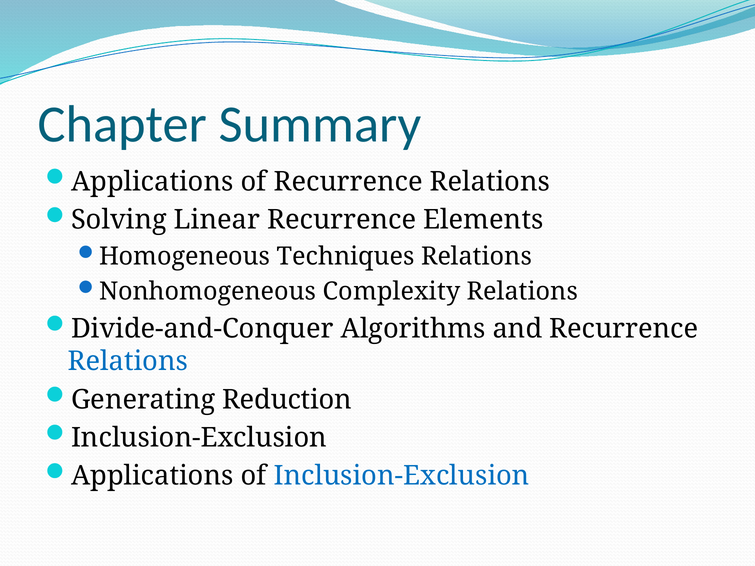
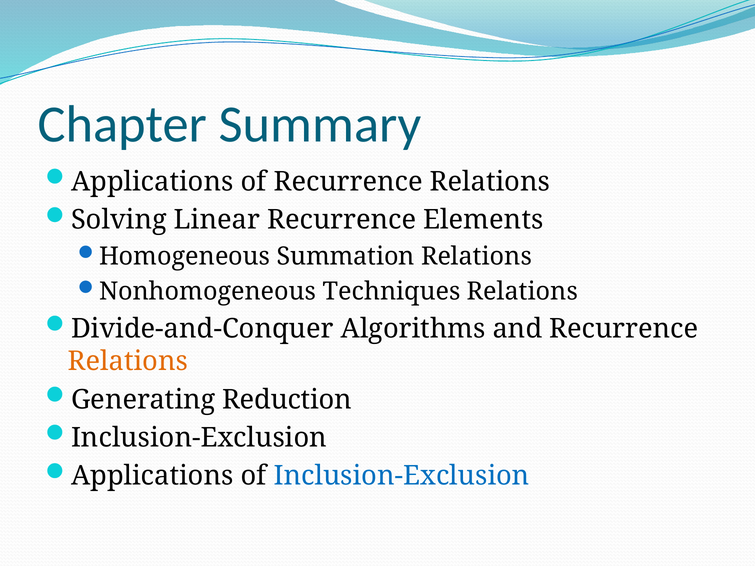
Techniques: Techniques -> Summation
Complexity: Complexity -> Techniques
Relations at (128, 362) colour: blue -> orange
